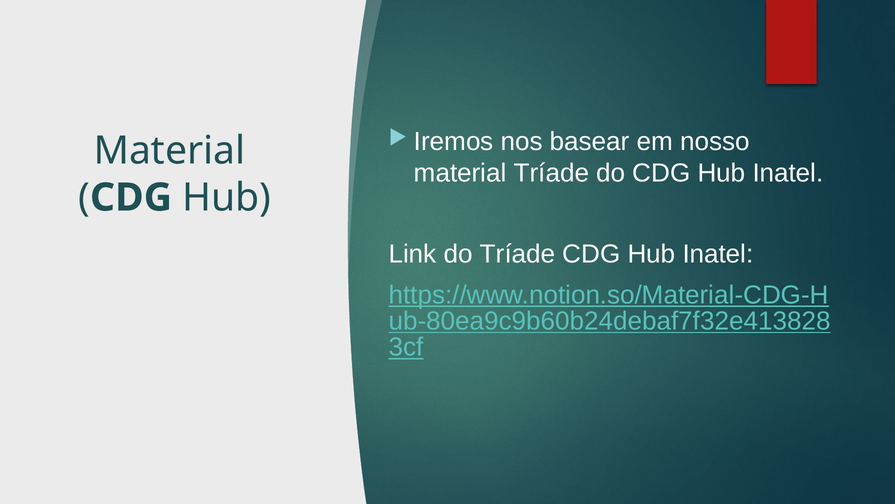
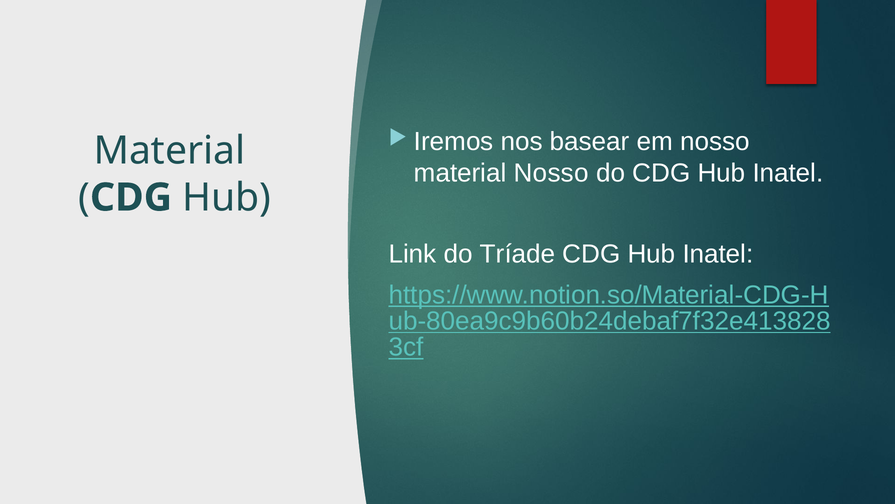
material Tríade: Tríade -> Nosso
